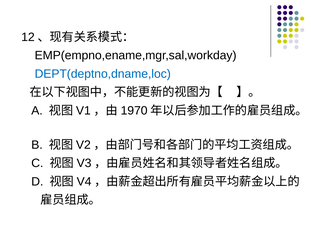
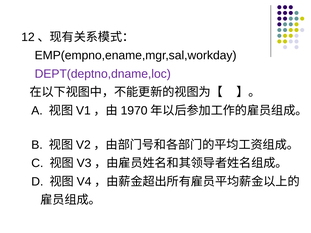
DEPT(deptno,dname,loc colour: blue -> purple
